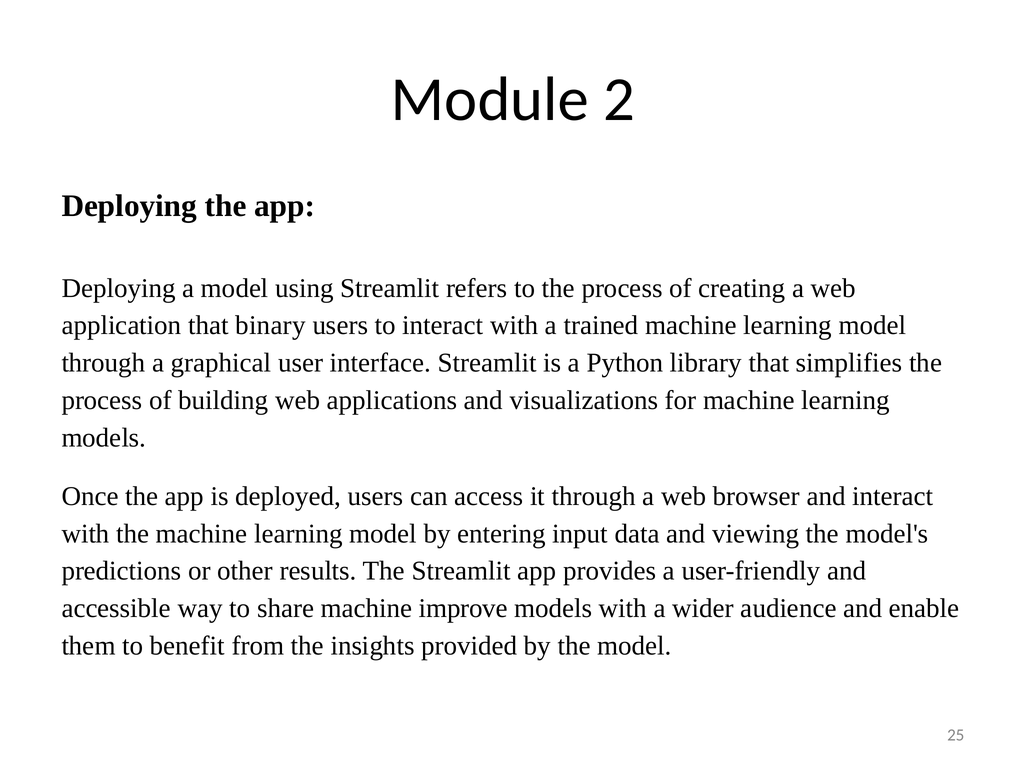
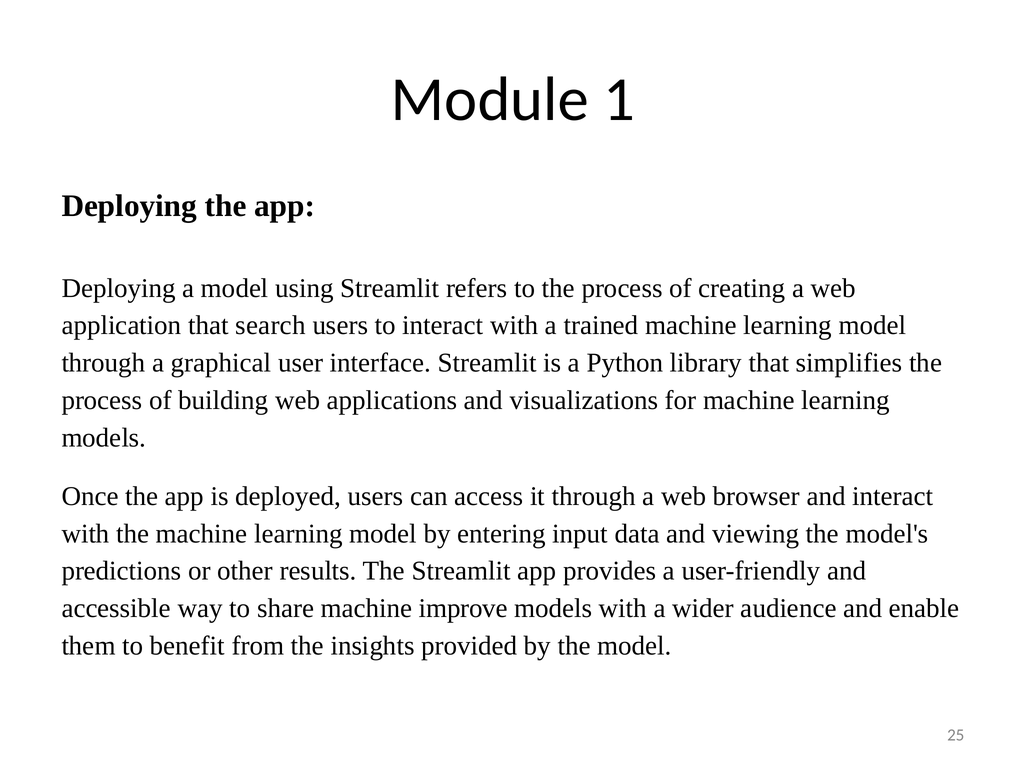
2: 2 -> 1
binary: binary -> search
